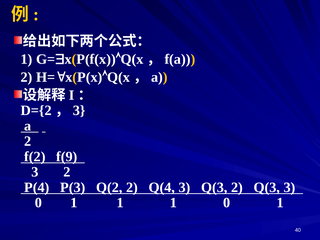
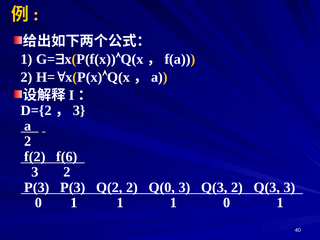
f(9: f(9 -> f(6
P(4 at (37, 187): P(4 -> P(3
Q(4: Q(4 -> Q(0
